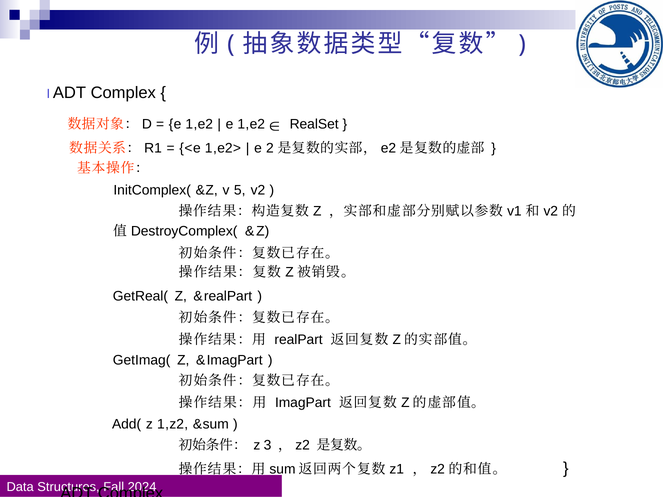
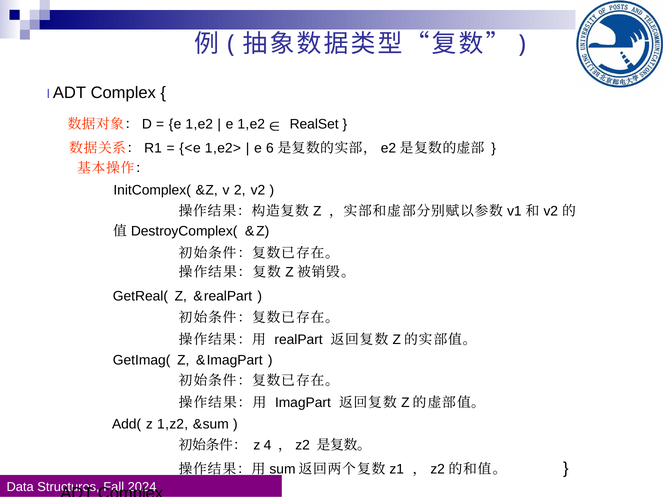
2: 2 -> 6
5: 5 -> 2
3: 3 -> 4
